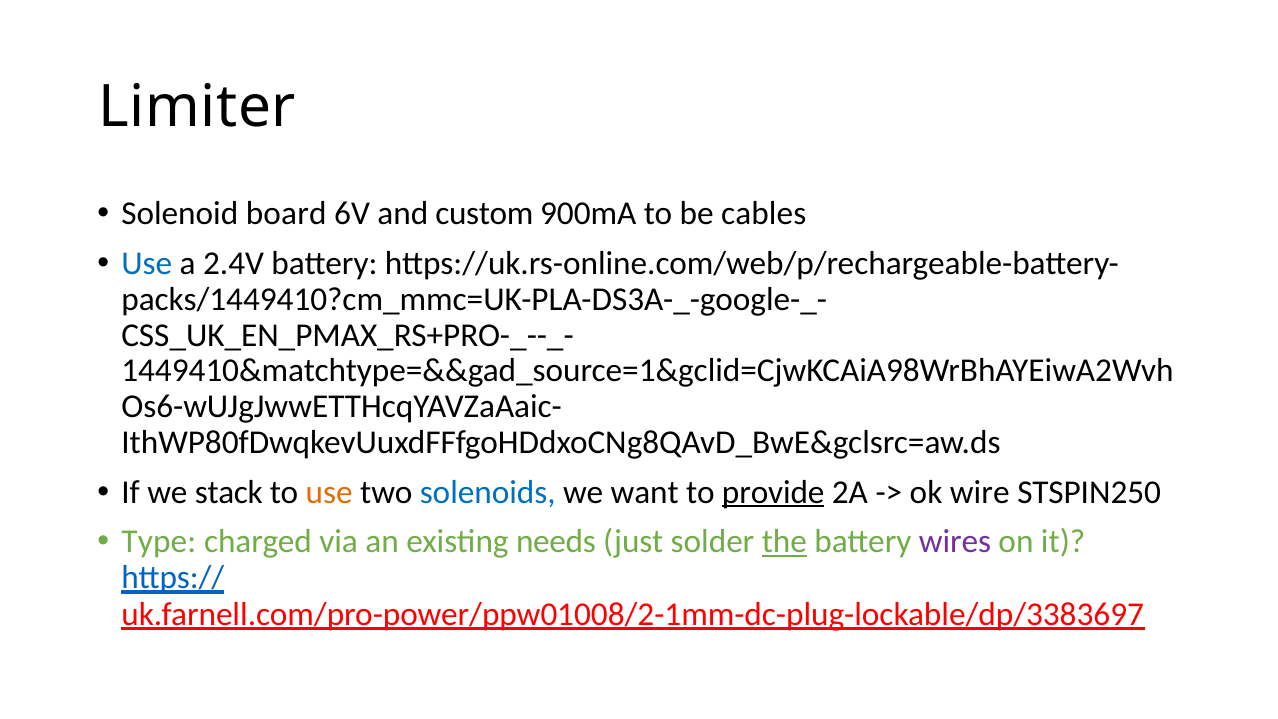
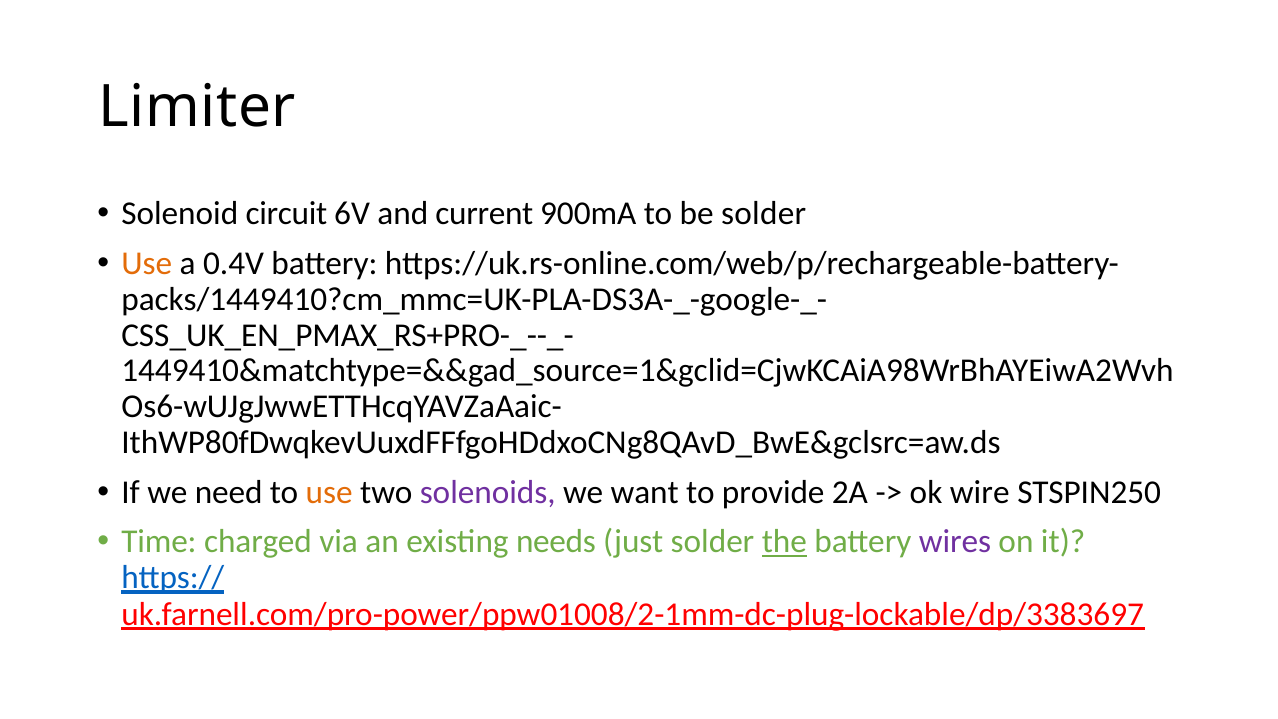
board: board -> circuit
custom: custom -> current
be cables: cables -> solder
Use at (147, 263) colour: blue -> orange
2.4V: 2.4V -> 0.4V
stack: stack -> need
solenoids colour: blue -> purple
provide underline: present -> none
Type: Type -> Time
